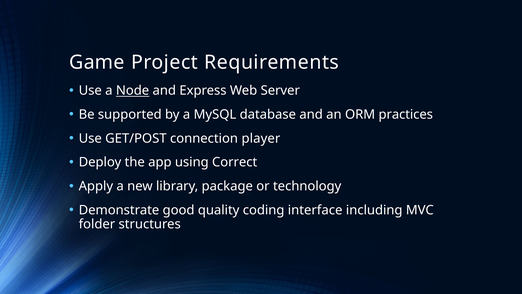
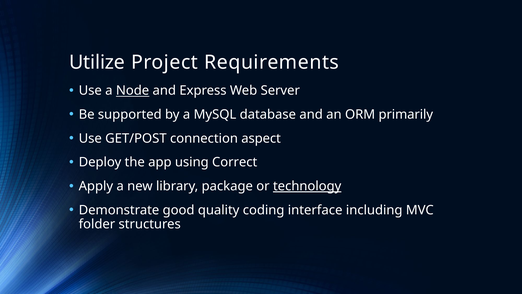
Game: Game -> Utilize
practices: practices -> primarily
player: player -> aspect
technology underline: none -> present
